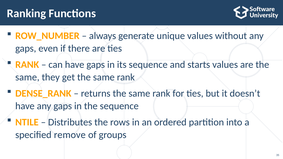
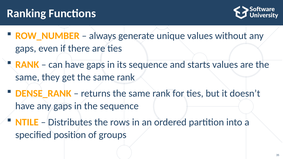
remove: remove -> position
